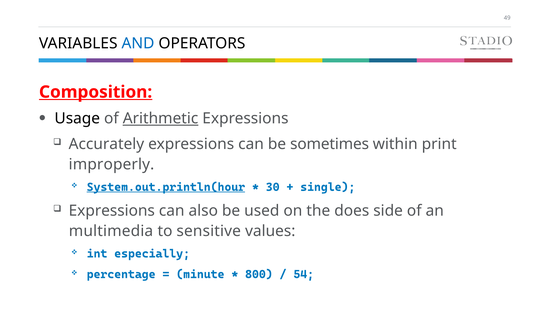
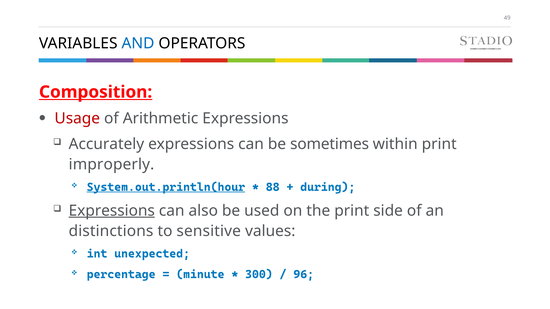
Usage colour: black -> red
Arithmetic underline: present -> none
30: 30 -> 88
single: single -> during
Expressions at (112, 211) underline: none -> present
the does: does -> print
multimedia: multimedia -> distinctions
especially: especially -> unexpected
800: 800 -> 300
54: 54 -> 96
